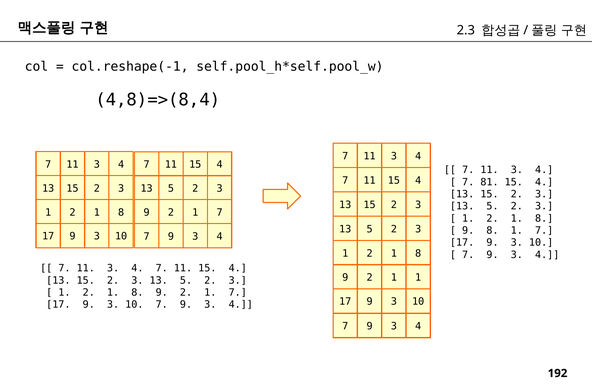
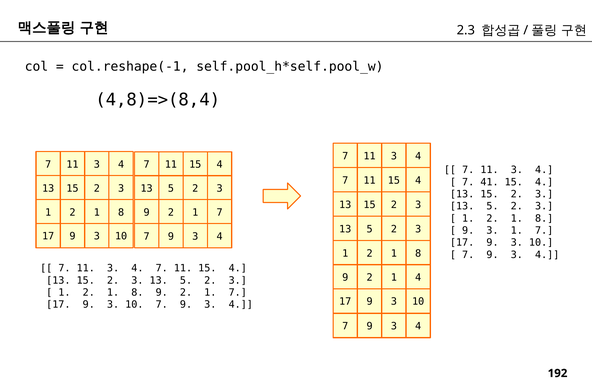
81: 81 -> 41
8 at (492, 230): 8 -> 3
1 1: 1 -> 4
